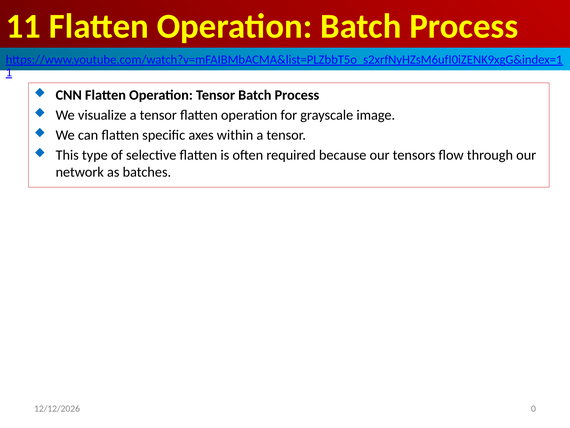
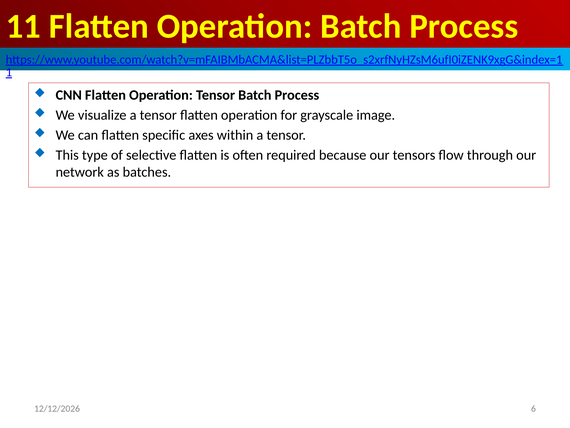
0: 0 -> 6
